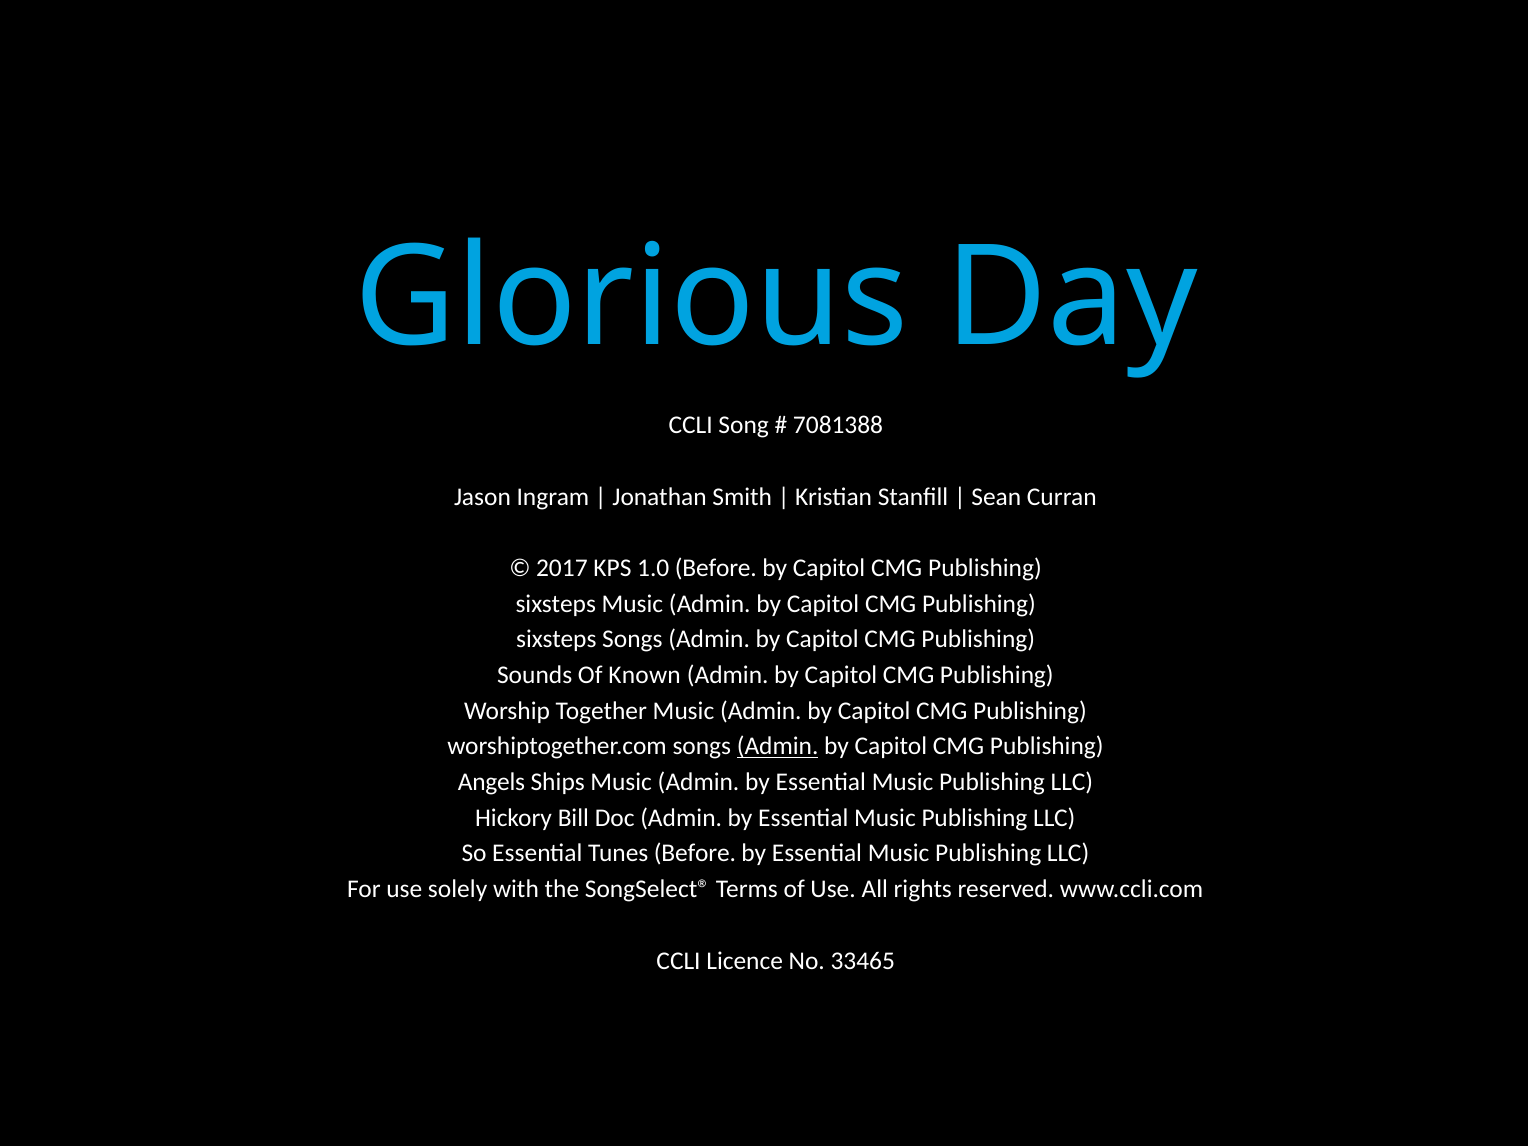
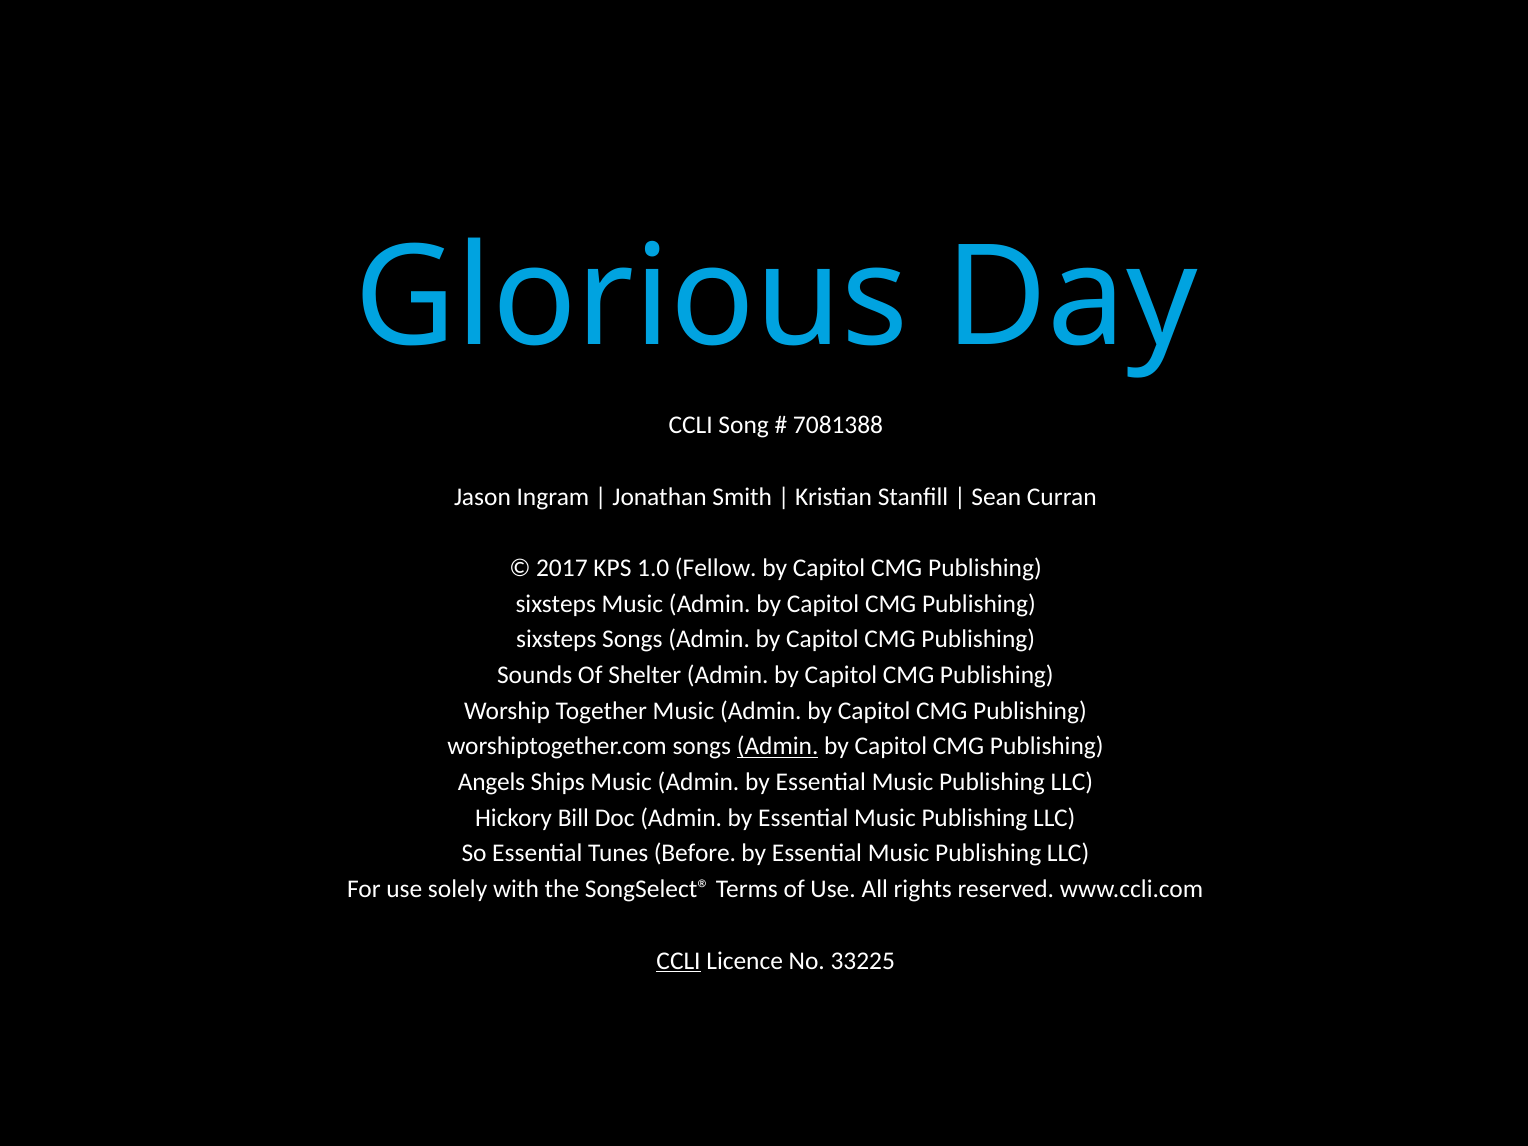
1.0 Before: Before -> Fellow
Known: Known -> Shelter
CCLI at (679, 961) underline: none -> present
33465: 33465 -> 33225
